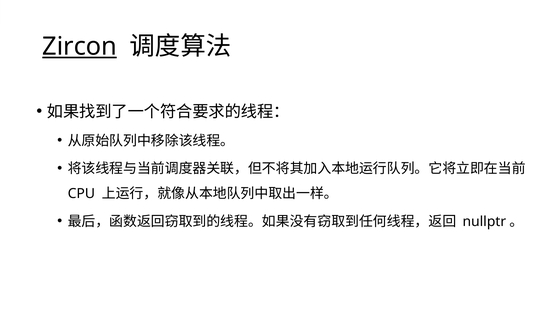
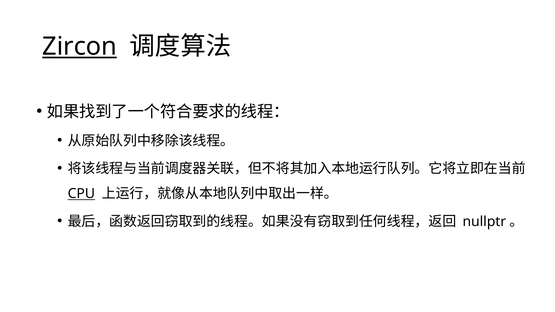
CPU underline: none -> present
